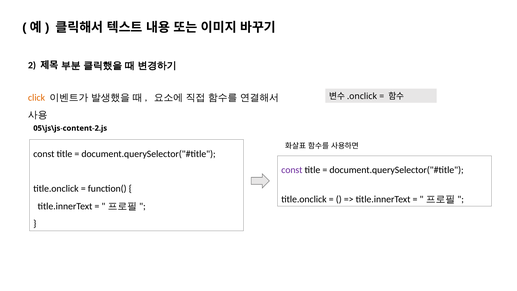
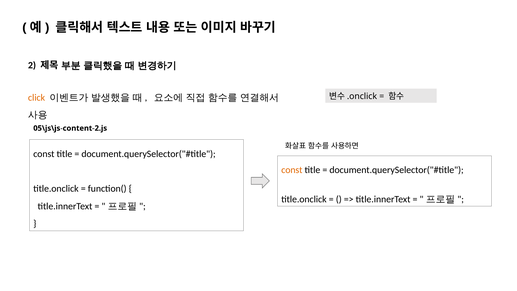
const at (292, 170) colour: purple -> orange
